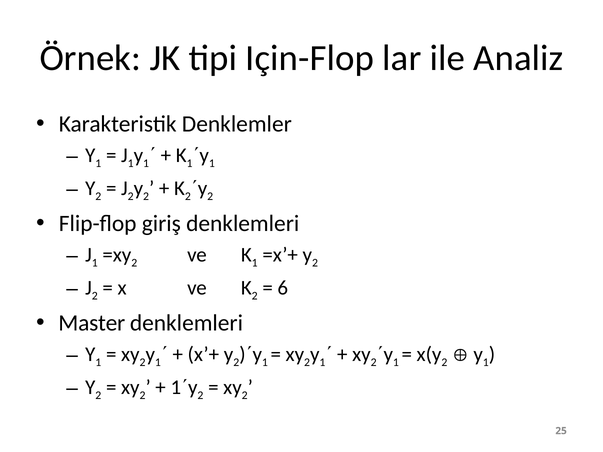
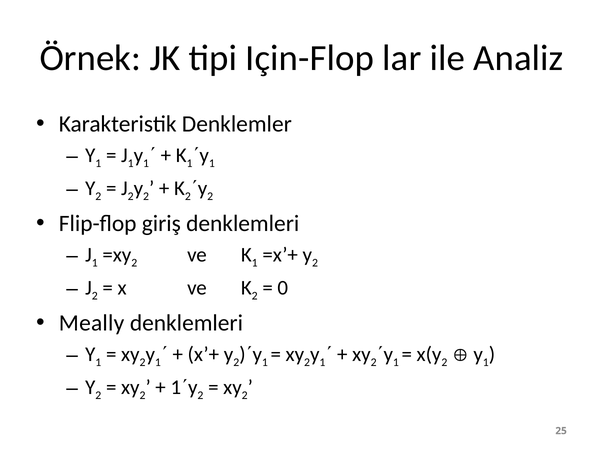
6: 6 -> 0
Master: Master -> Meally
